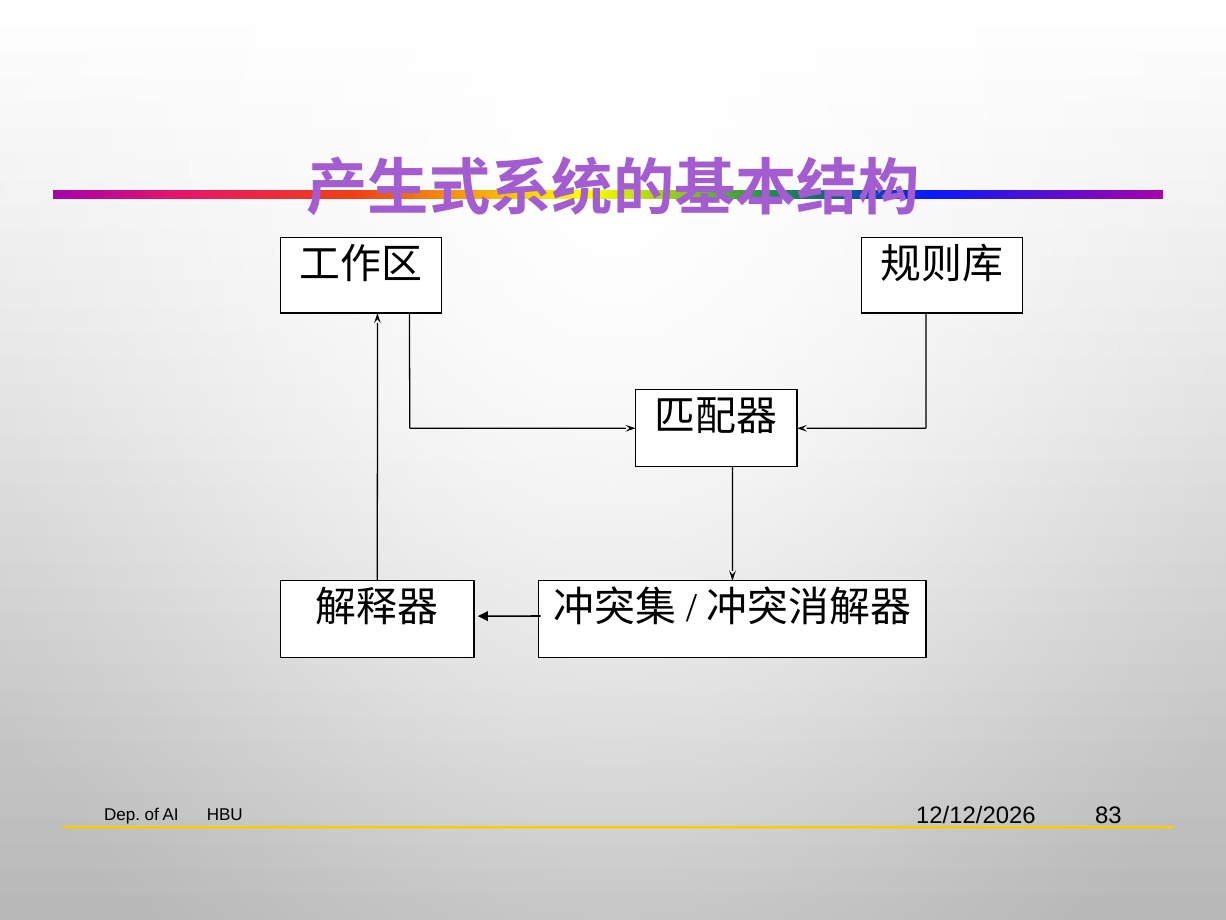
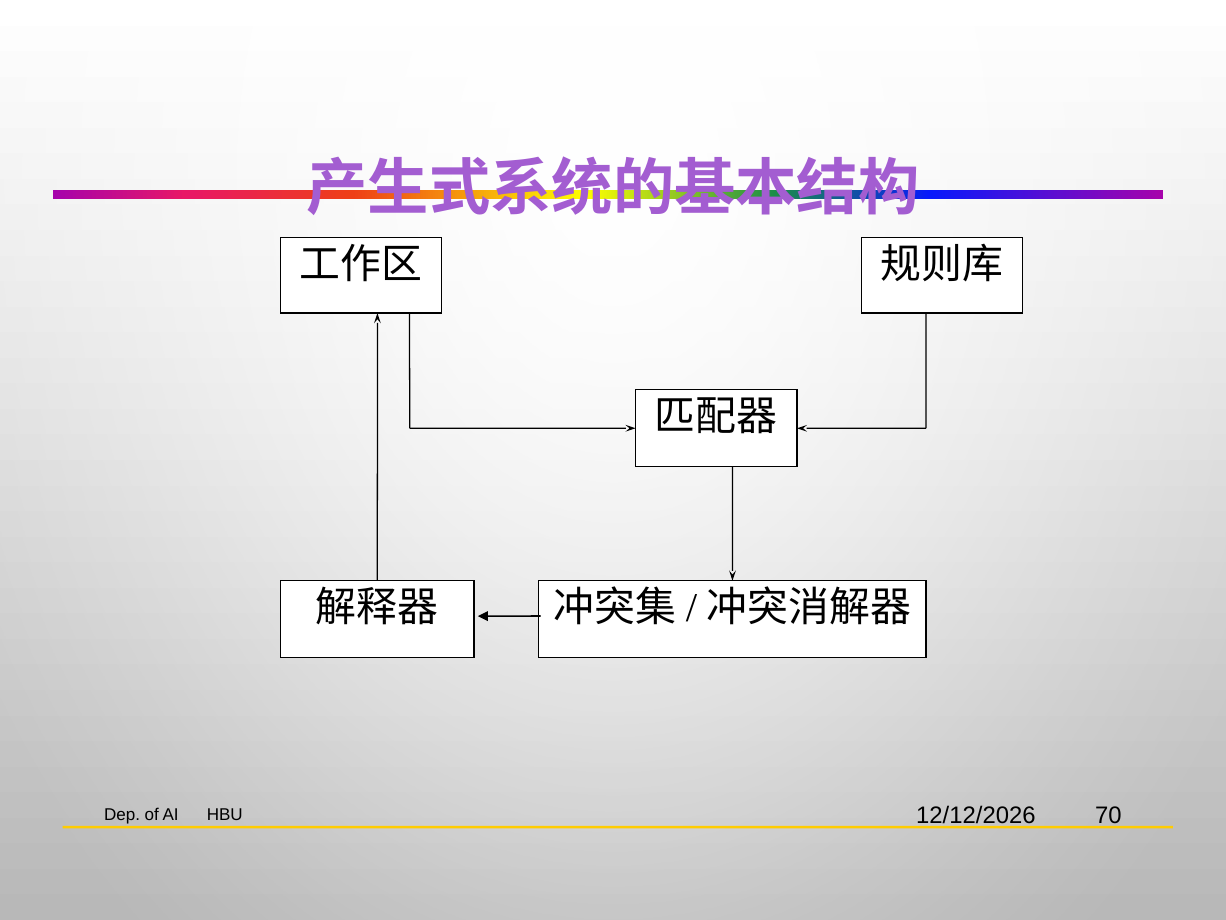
83: 83 -> 70
